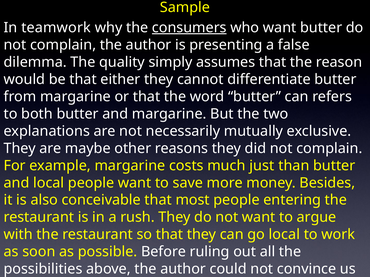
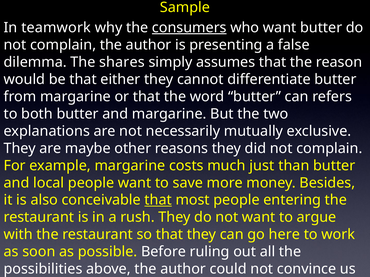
quality: quality -> shares
that at (158, 200) underline: none -> present
go local: local -> here
